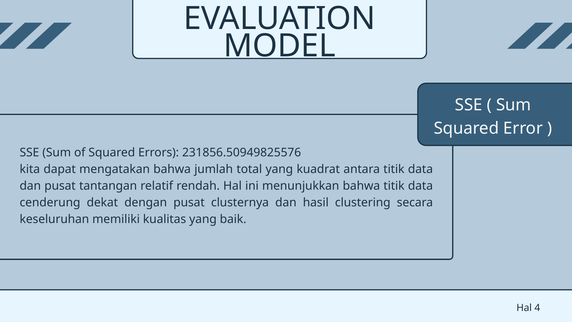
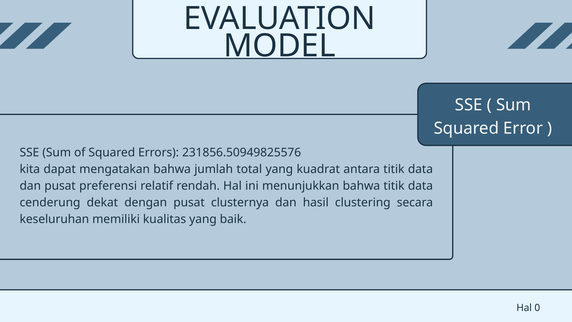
tantangan: tantangan -> preferensi
4: 4 -> 0
